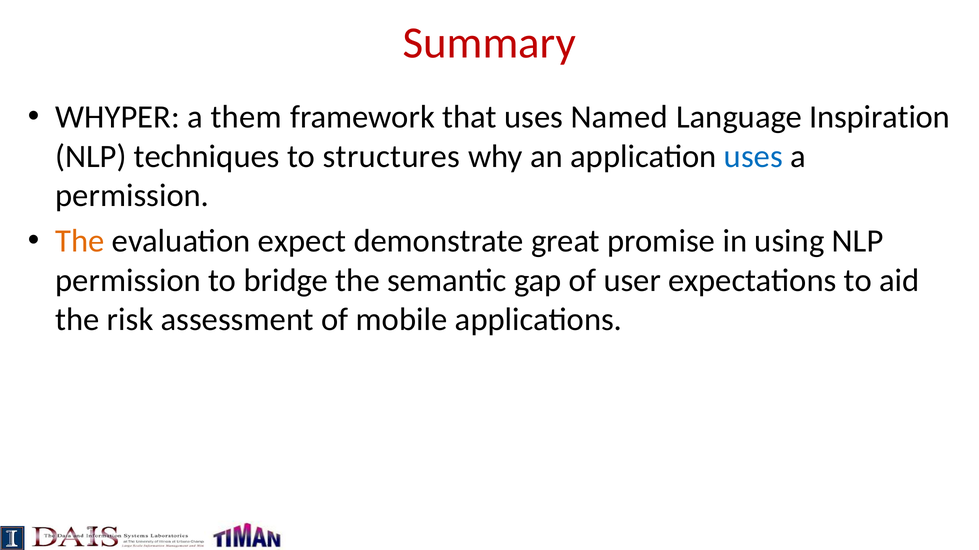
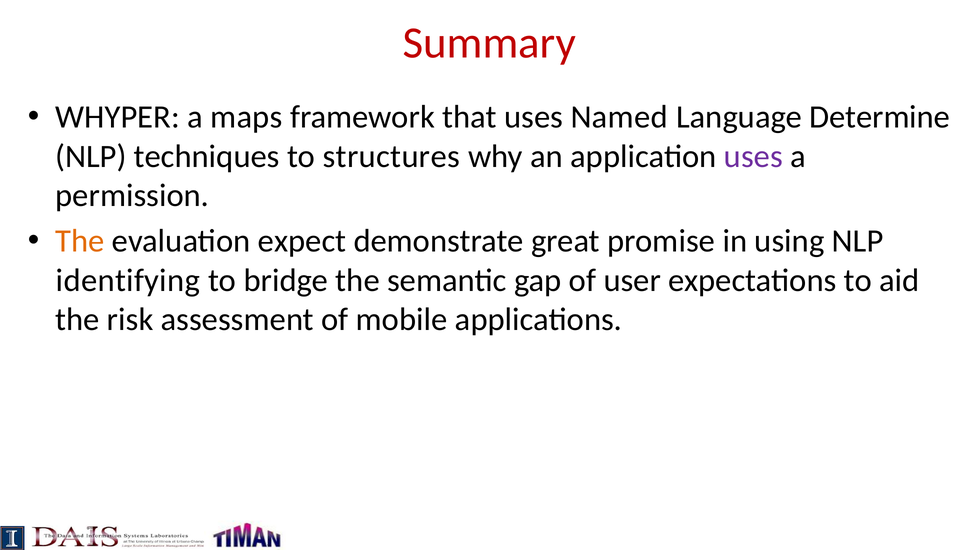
them: them -> maps
Inspiration: Inspiration -> Determine
uses at (753, 157) colour: blue -> purple
permission at (128, 281): permission -> identifying
